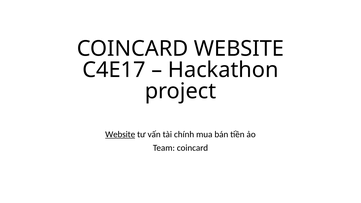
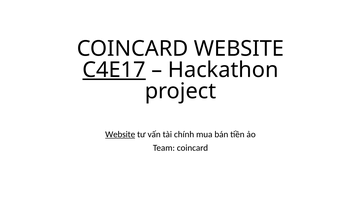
C4E17 underline: none -> present
